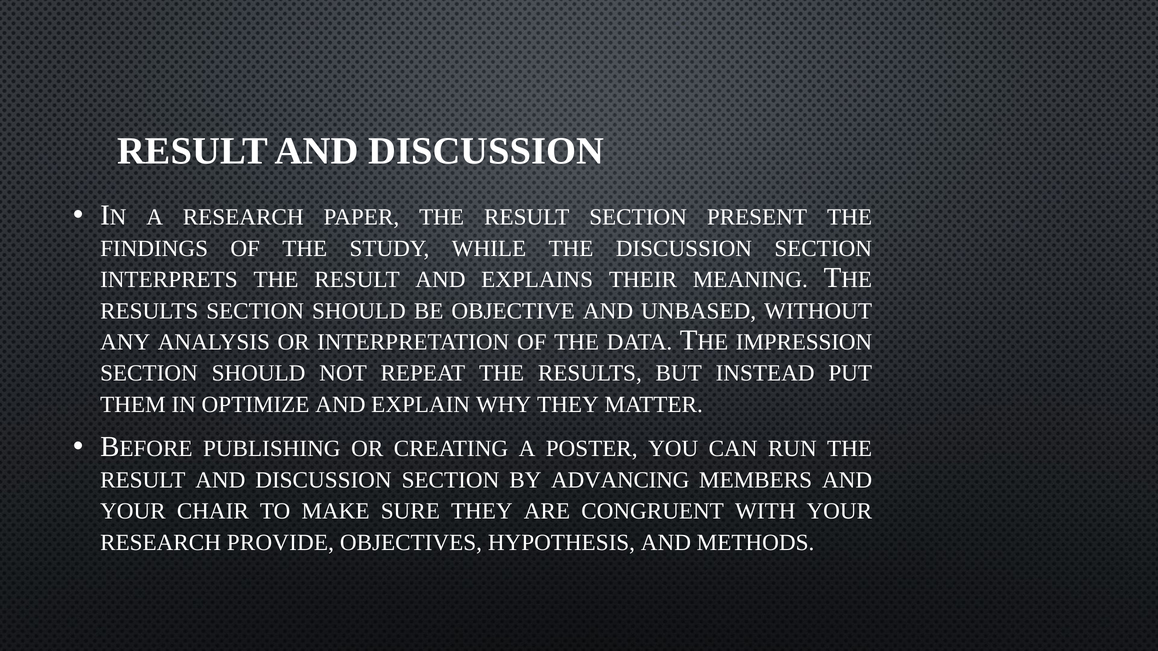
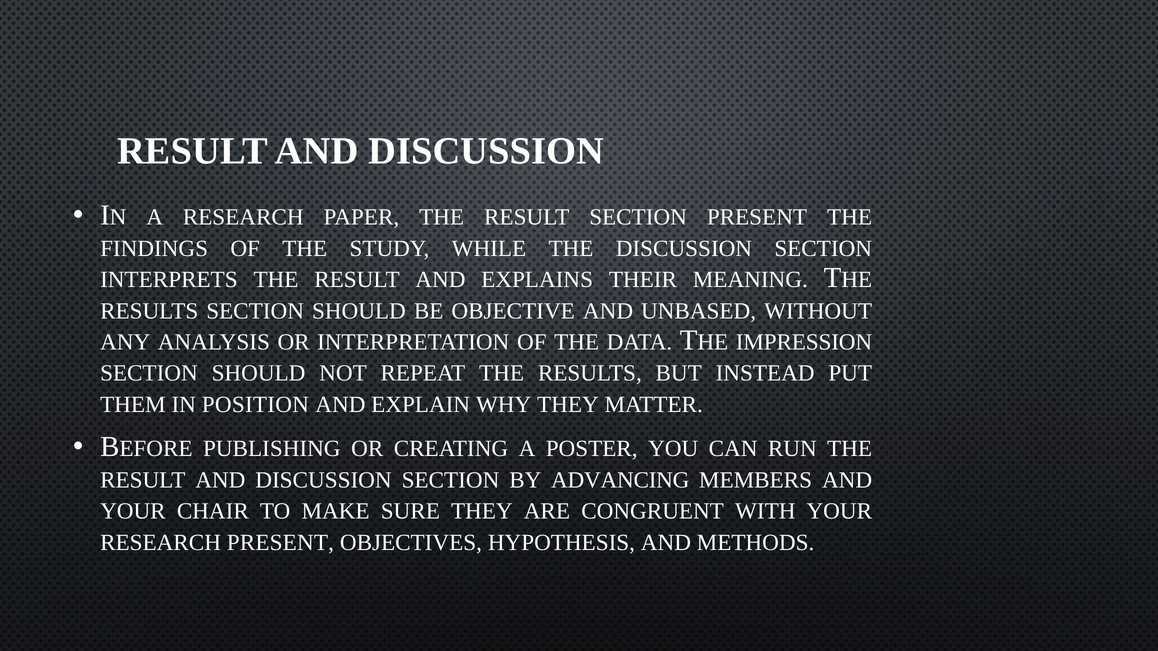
OPTIMIZE: OPTIMIZE -> POSITION
RESEARCH PROVIDE: PROVIDE -> PRESENT
